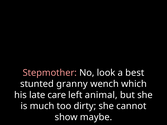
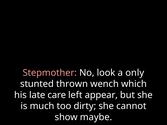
best: best -> only
granny: granny -> thrown
animal: animal -> appear
